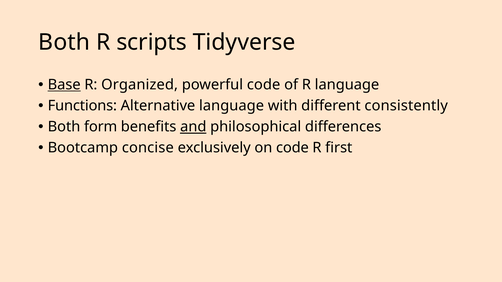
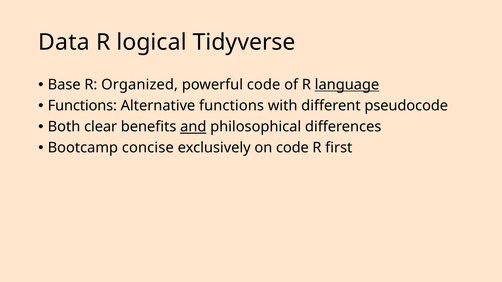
Both at (64, 42): Both -> Data
scripts: scripts -> logical
Base underline: present -> none
language at (347, 85) underline: none -> present
Alternative language: language -> functions
consistently: consistently -> pseudocode
form: form -> clear
